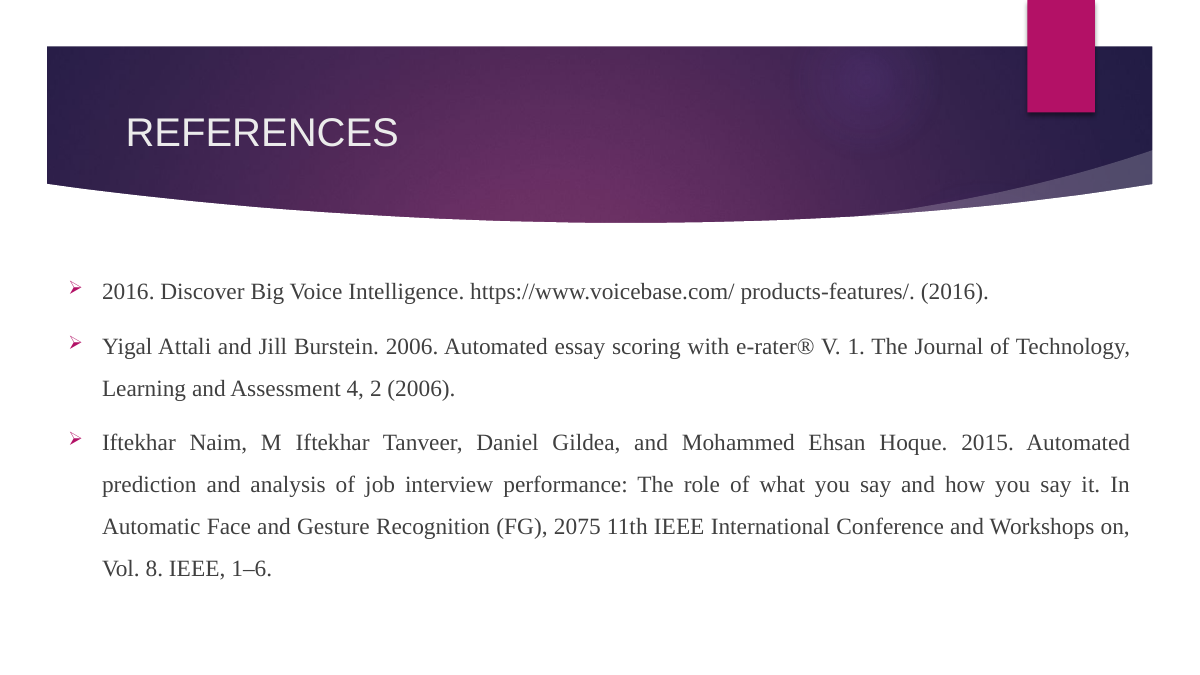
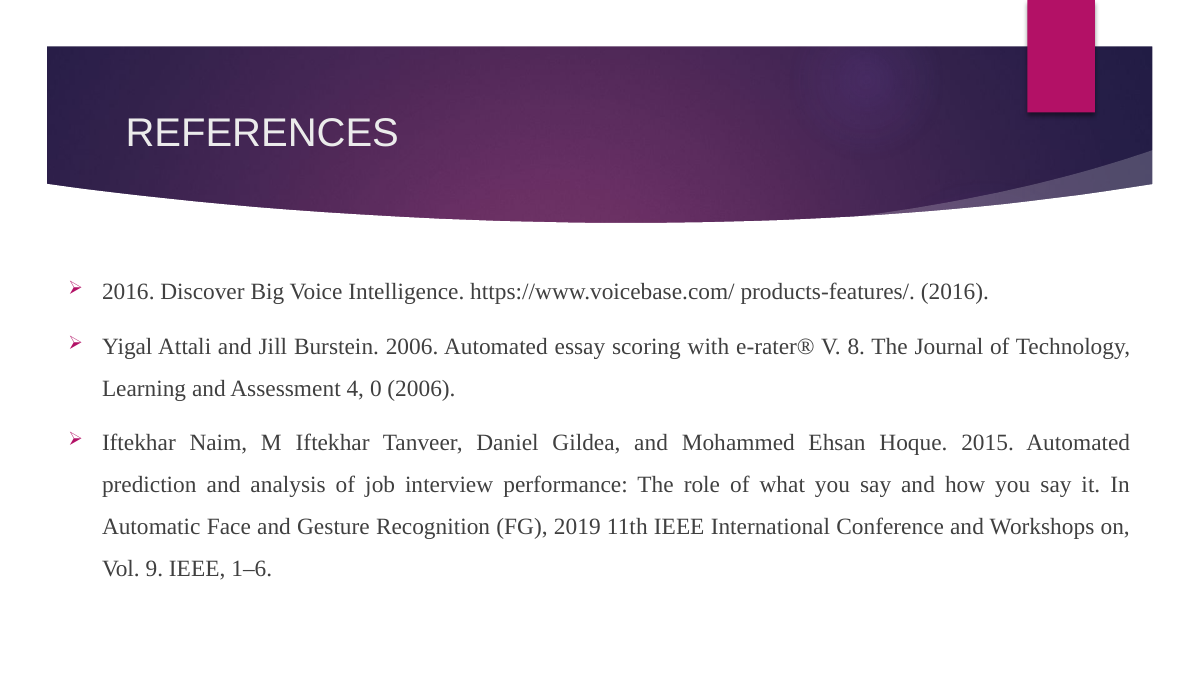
1: 1 -> 8
2: 2 -> 0
2075: 2075 -> 2019
8: 8 -> 9
